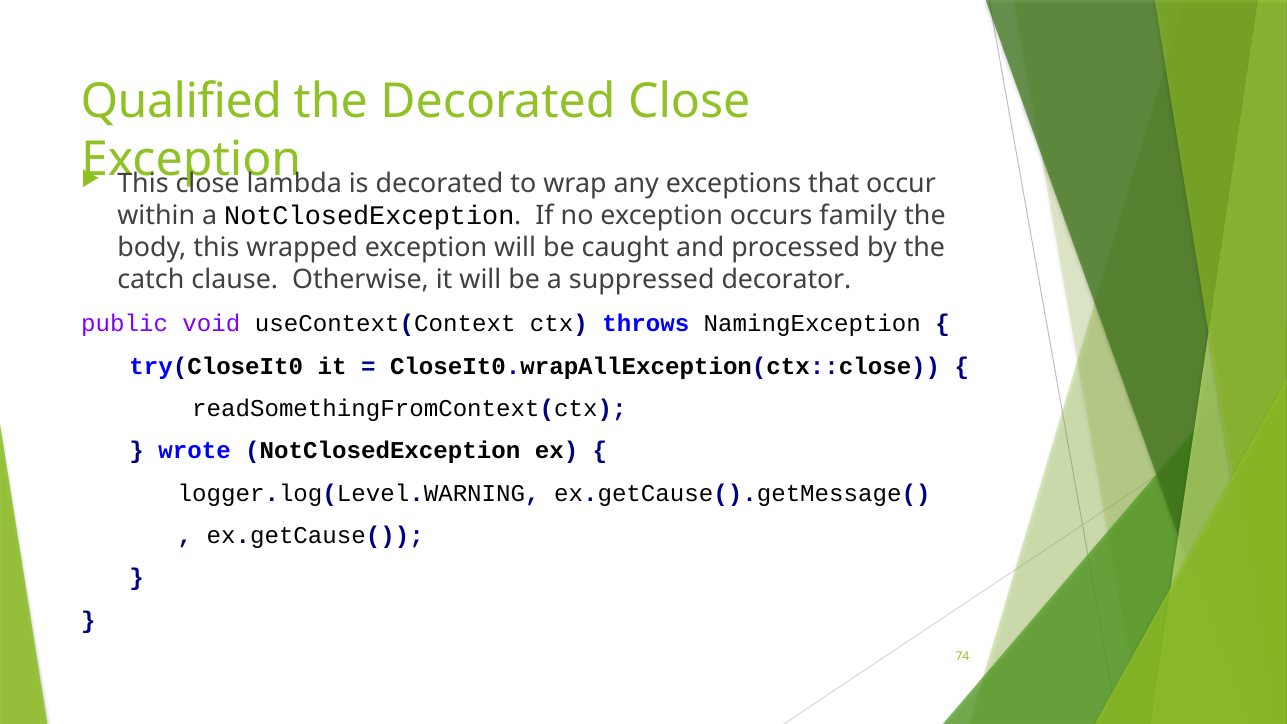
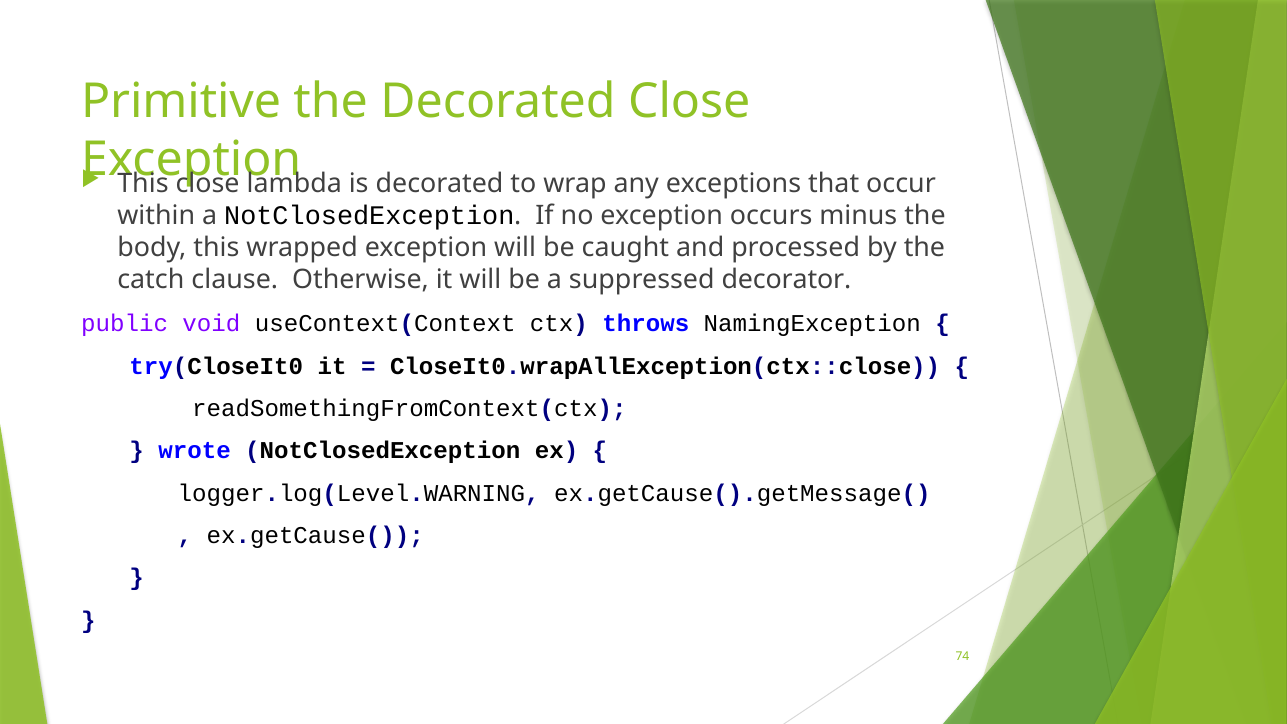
Qualified: Qualified -> Primitive
family: family -> minus
